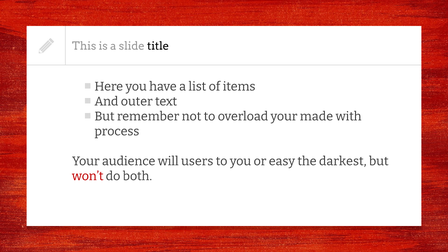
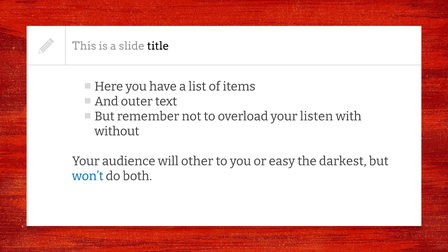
made: made -> listen
process: process -> without
users: users -> other
won’t colour: red -> blue
